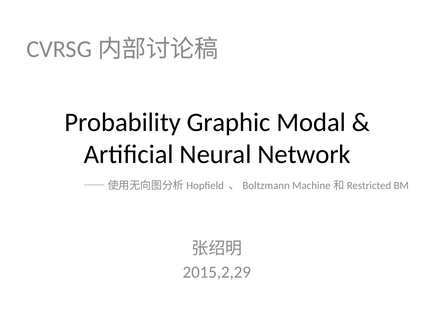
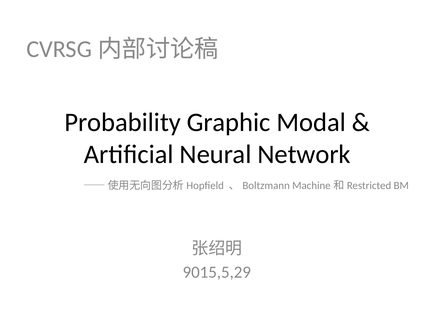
2015,2,29: 2015,2,29 -> 9015,5,29
